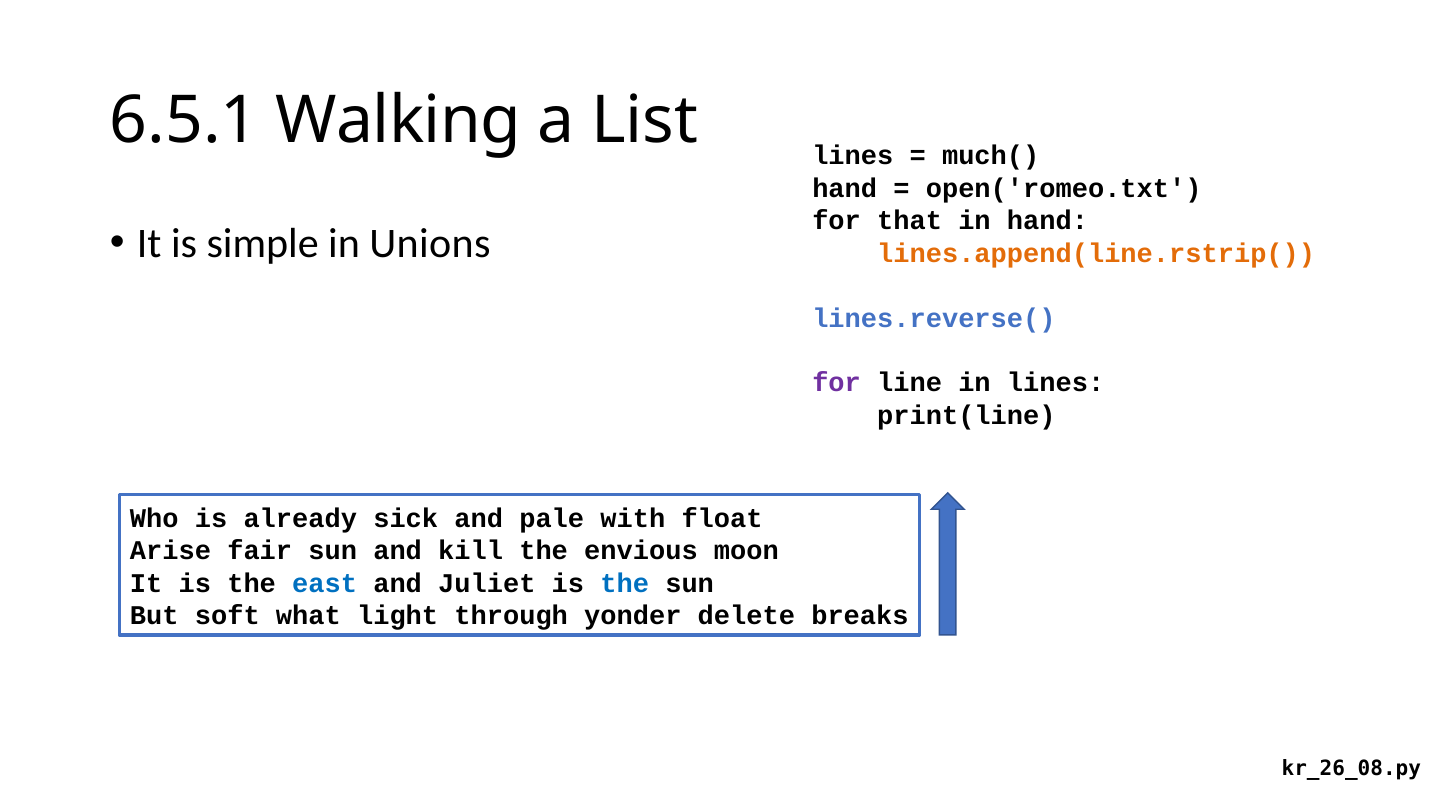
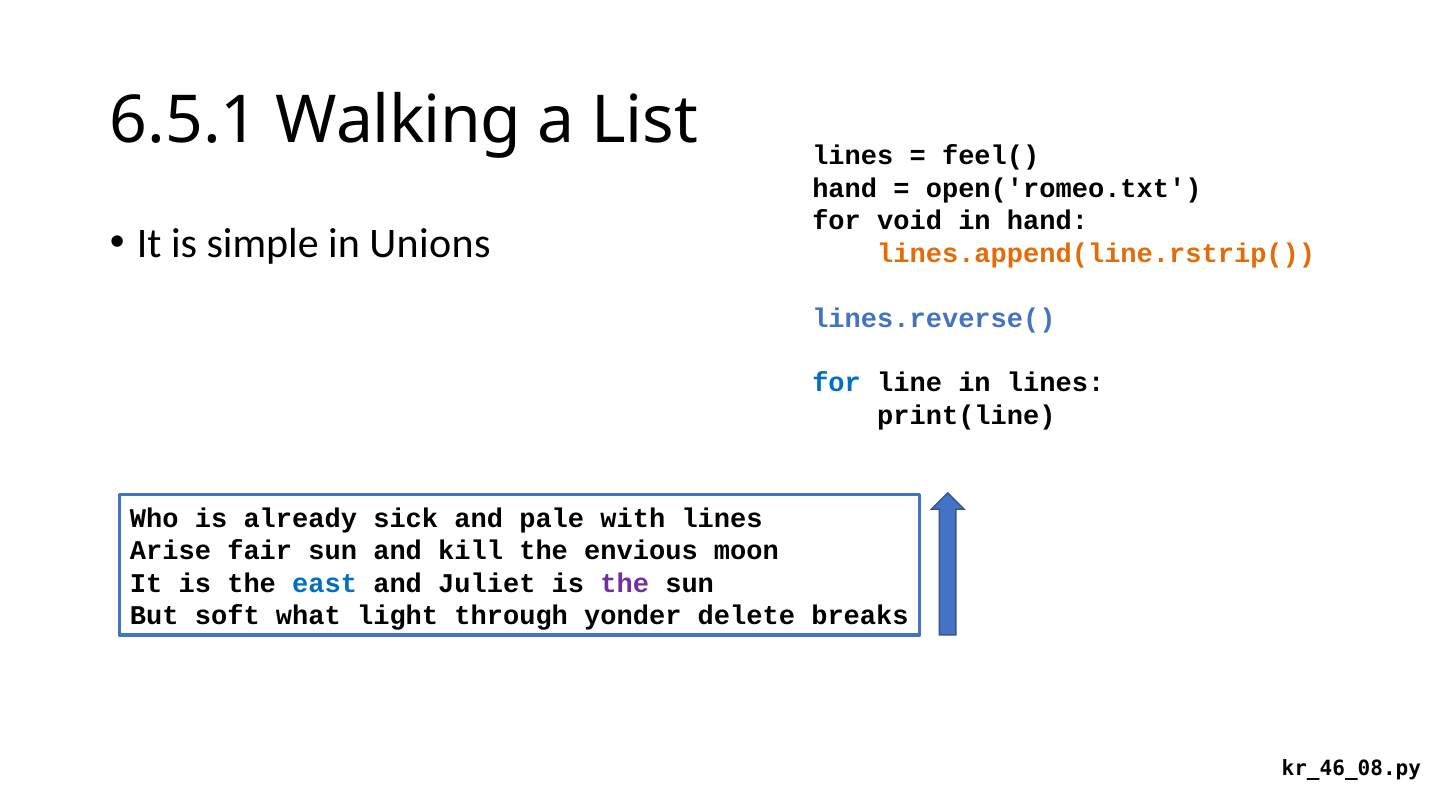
much(: much( -> feel(
that: that -> void
for at (837, 383) colour: purple -> blue
with float: float -> lines
the at (625, 583) colour: blue -> purple
kr_26_08.py: kr_26_08.py -> kr_46_08.py
